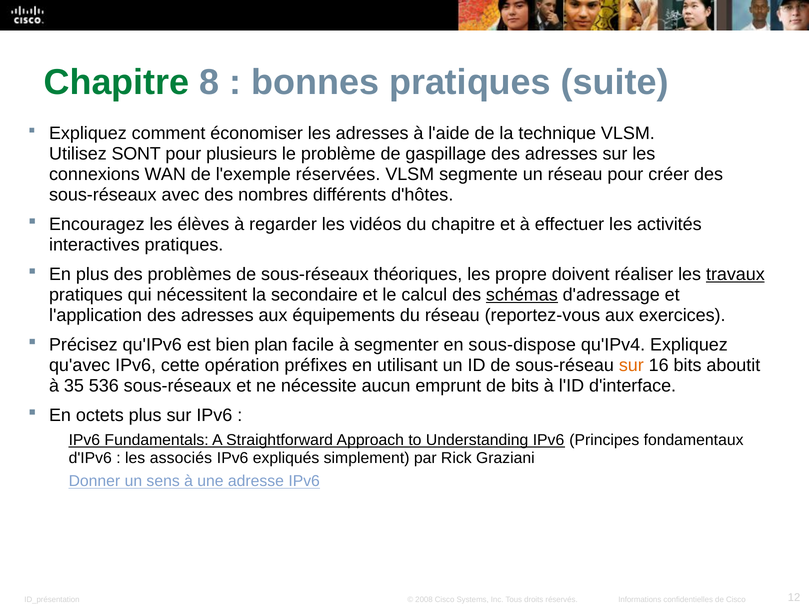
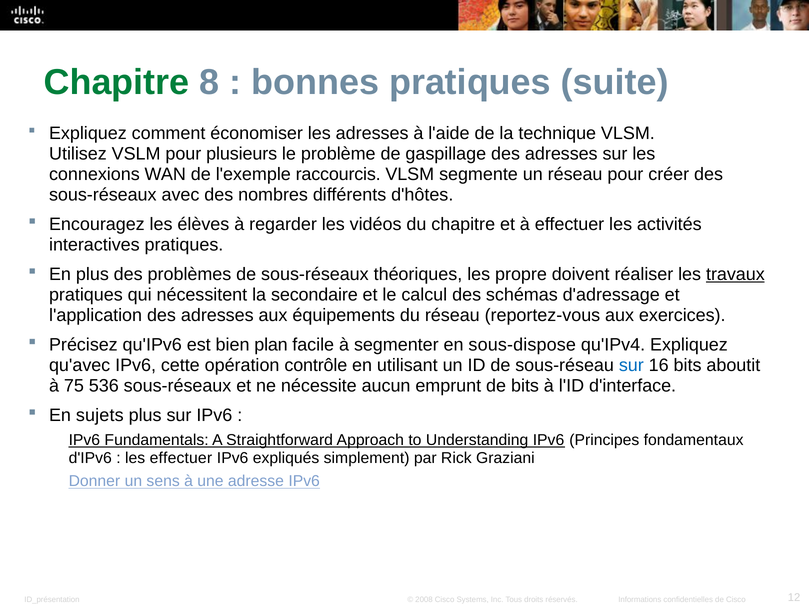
SONT: SONT -> VSLM
réservées: réservées -> raccourcis
schémas underline: present -> none
préfixes: préfixes -> contrôle
sur at (631, 365) colour: orange -> blue
35: 35 -> 75
octets: octets -> sujets
les associés: associés -> effectuer
